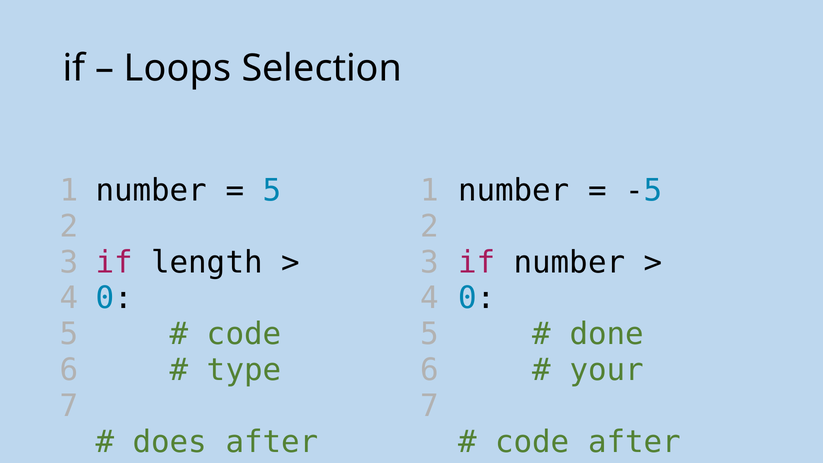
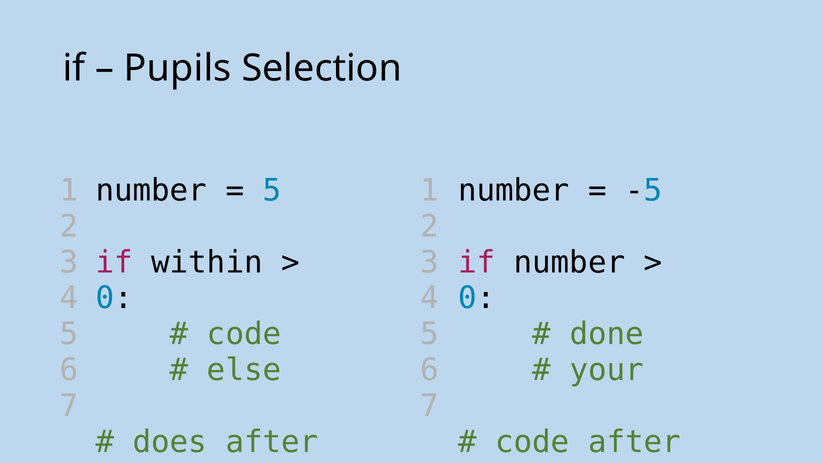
Loops: Loops -> Pupils
length: length -> within
type: type -> else
